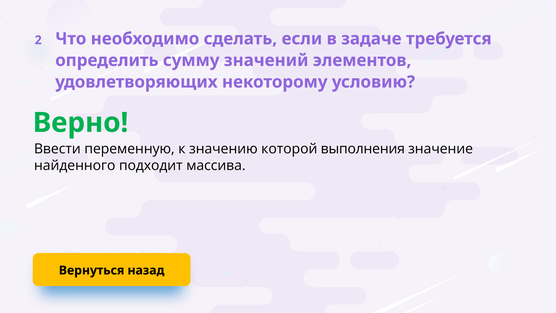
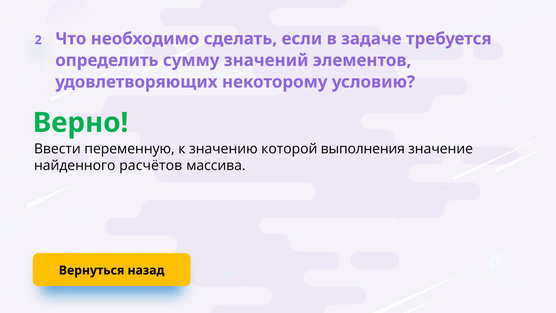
подходит: подходит -> расчётов
